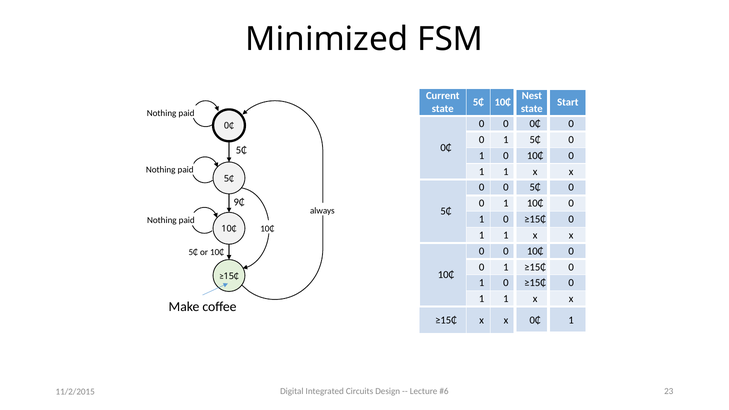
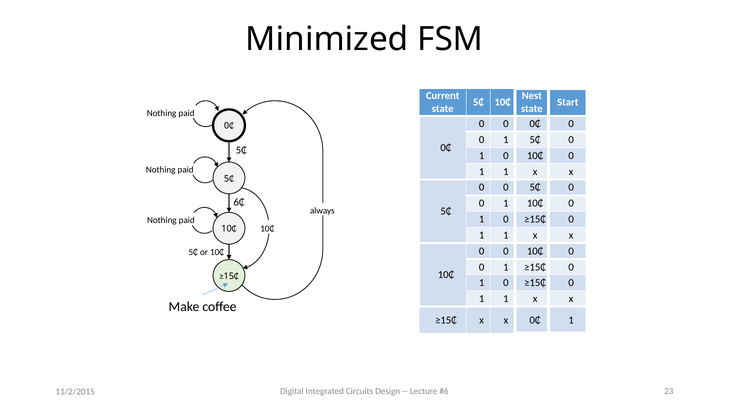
9₵: 9₵ -> 6₵
